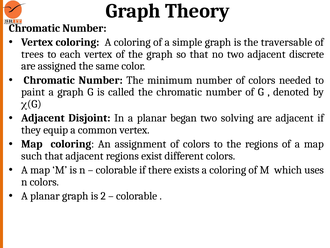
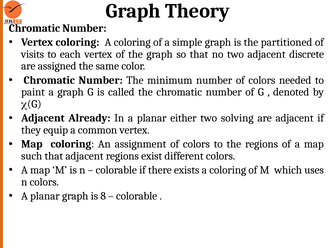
traversable: traversable -> partitioned
trees: trees -> visits
Disjoint: Disjoint -> Already
began: began -> either
2: 2 -> 8
